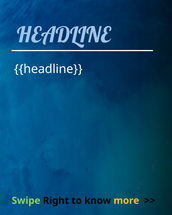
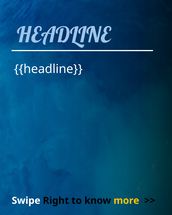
Swipe colour: light green -> white
